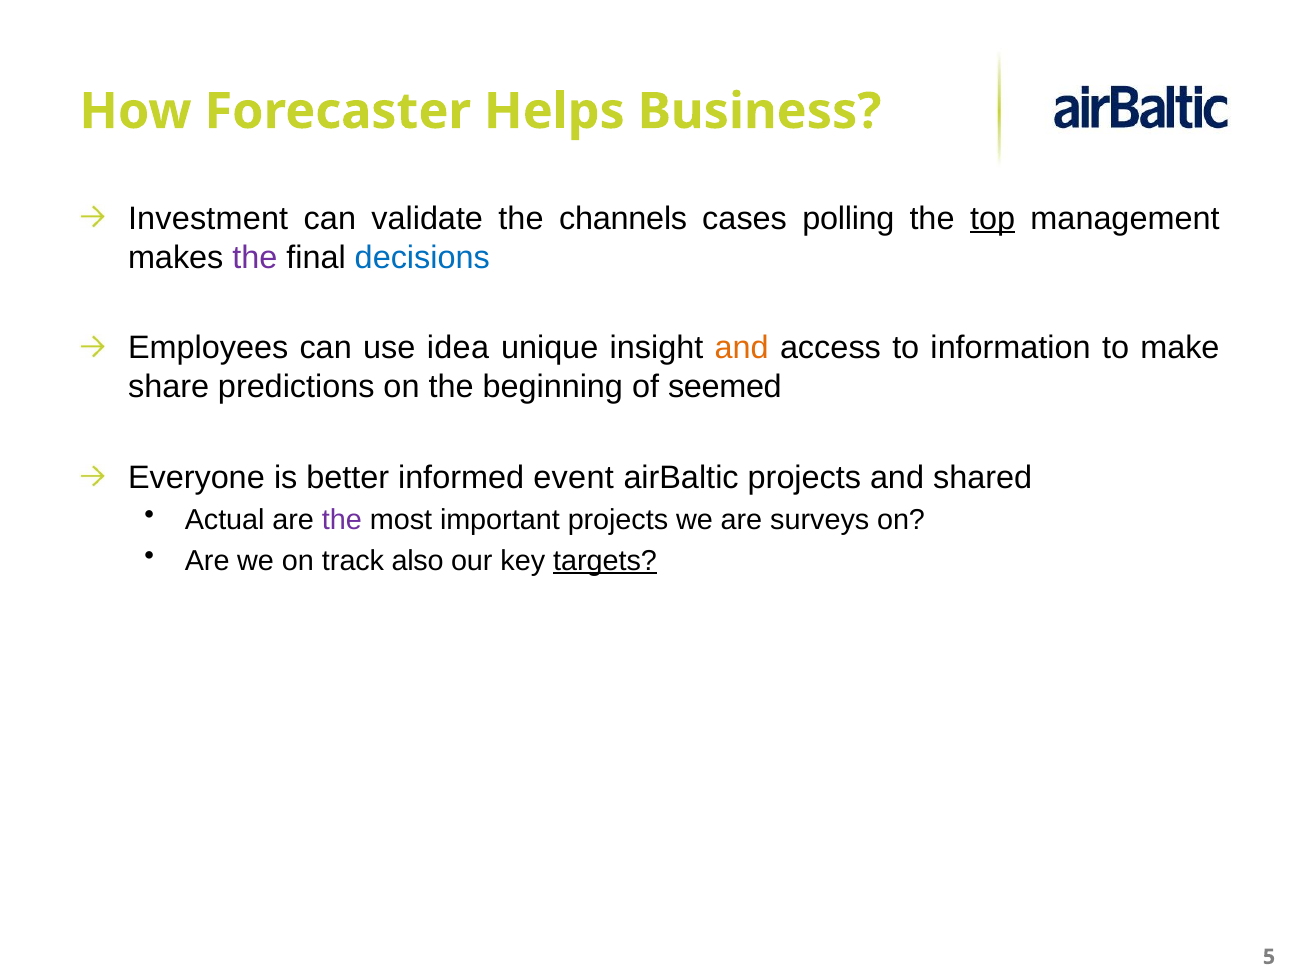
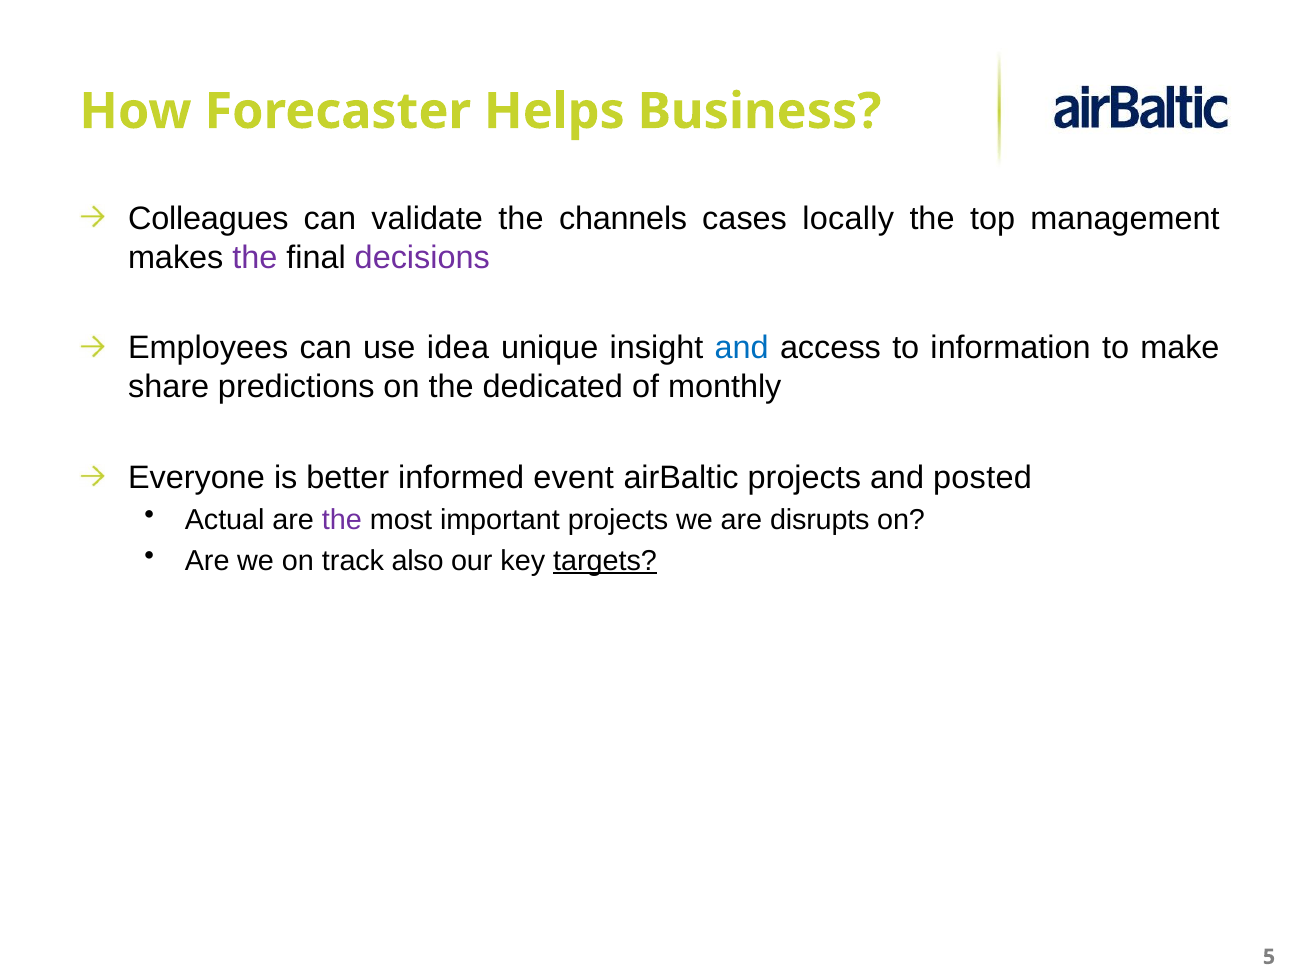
Investment: Investment -> Colleagues
polling: polling -> locally
top underline: present -> none
decisions colour: blue -> purple
and at (742, 348) colour: orange -> blue
beginning: beginning -> dedicated
seemed: seemed -> monthly
shared: shared -> posted
surveys: surveys -> disrupts
